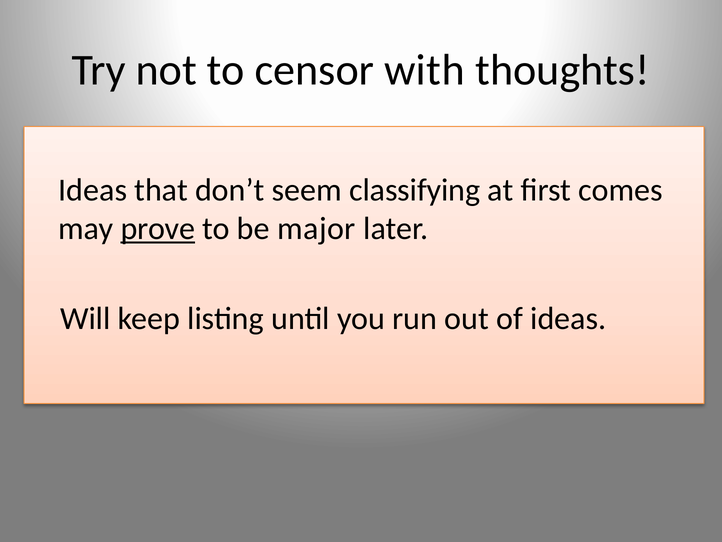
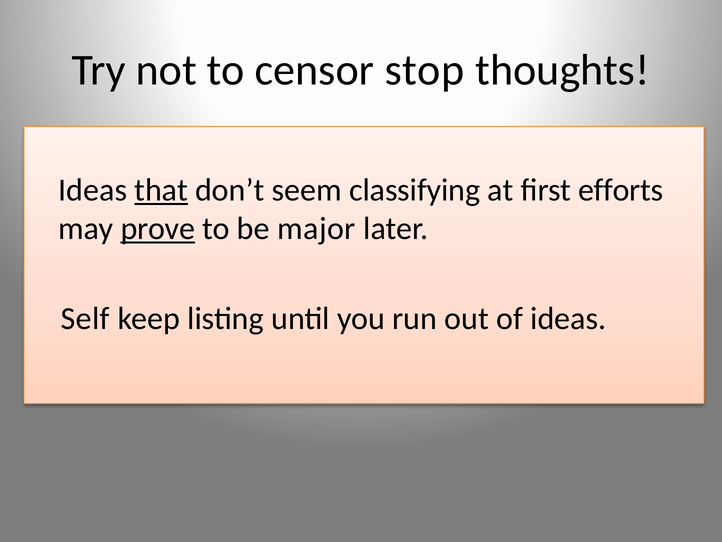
with: with -> stop
that underline: none -> present
comes: comes -> efforts
Will: Will -> Self
